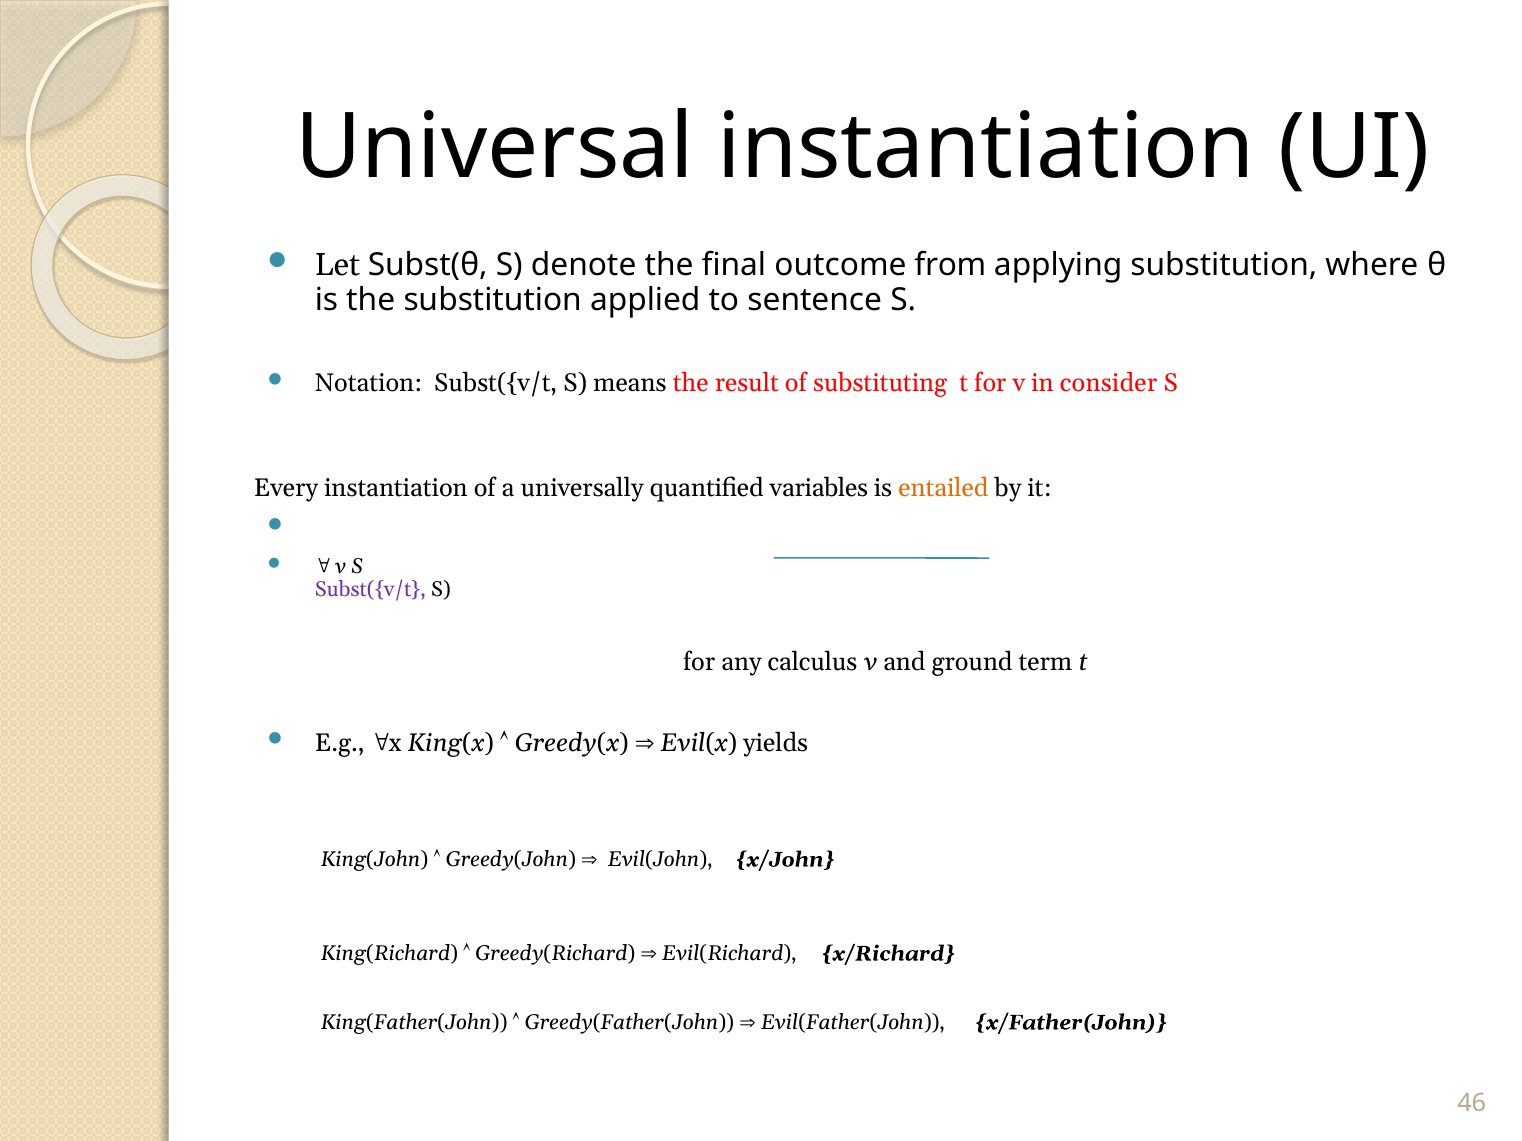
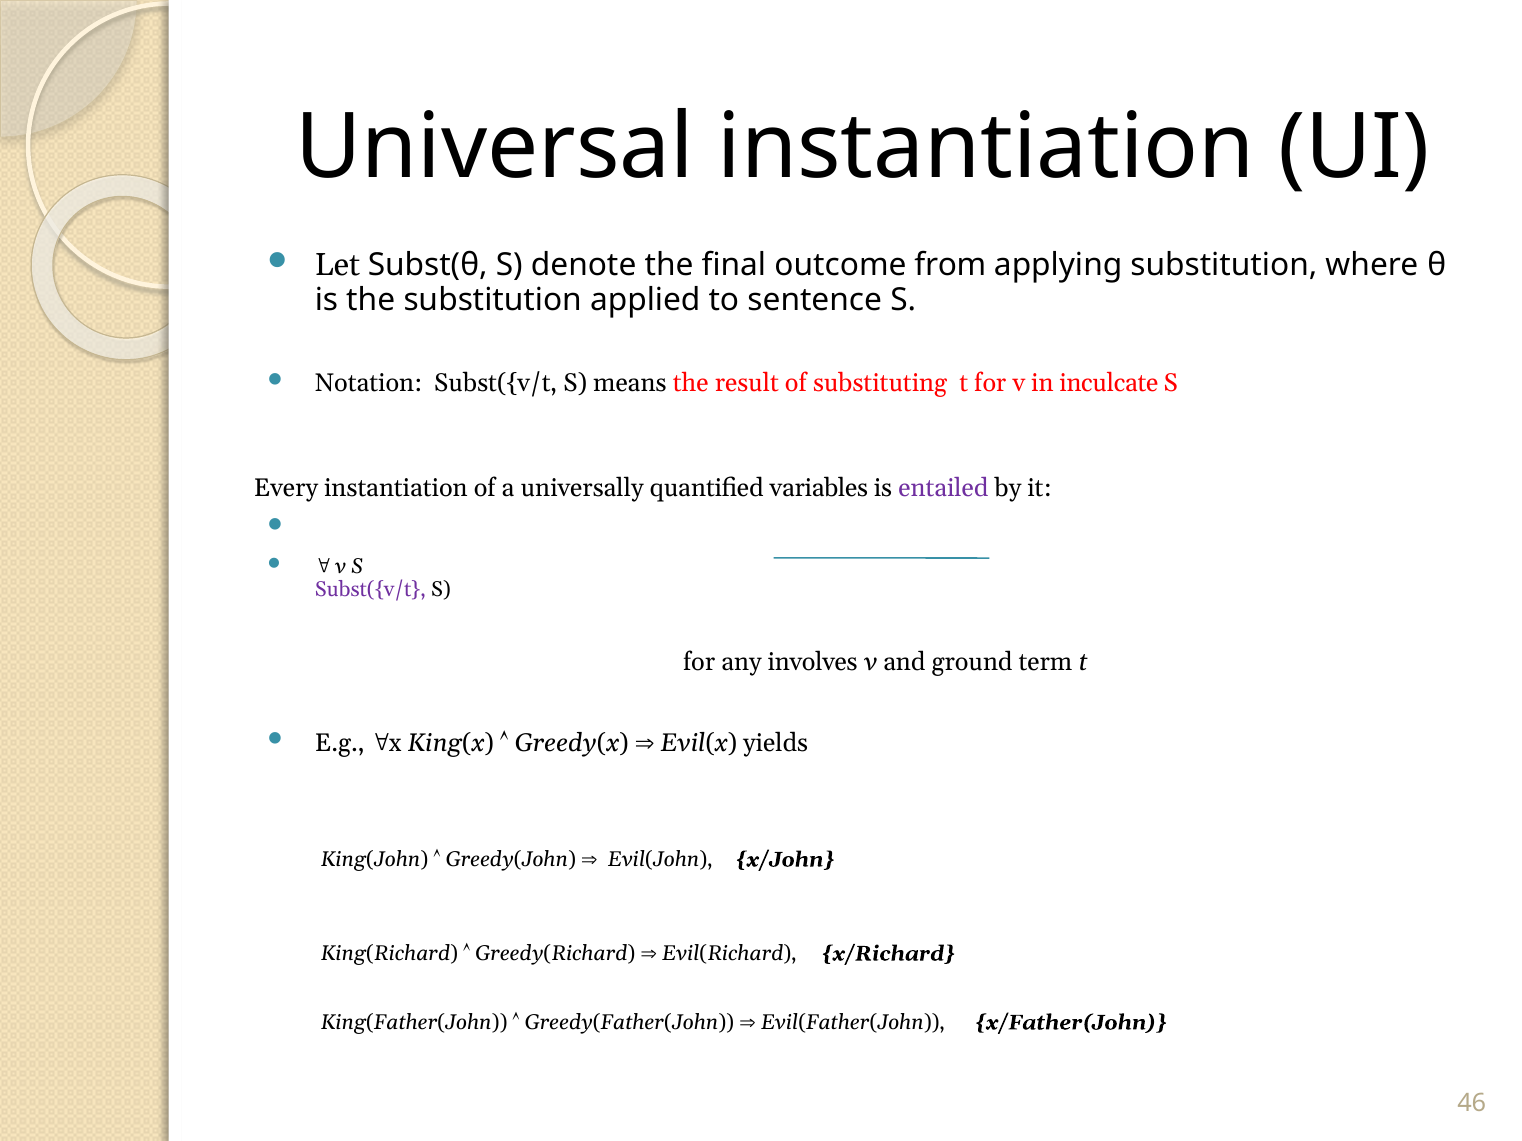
consider: consider -> inculcate
entailed colour: orange -> purple
calculus: calculus -> involves
